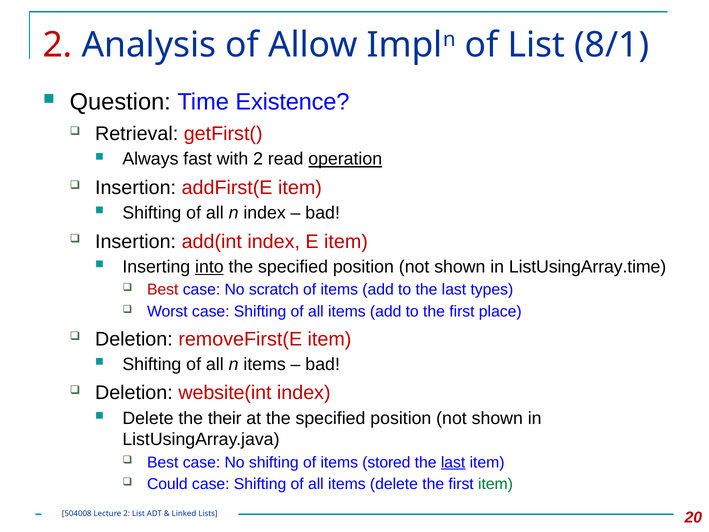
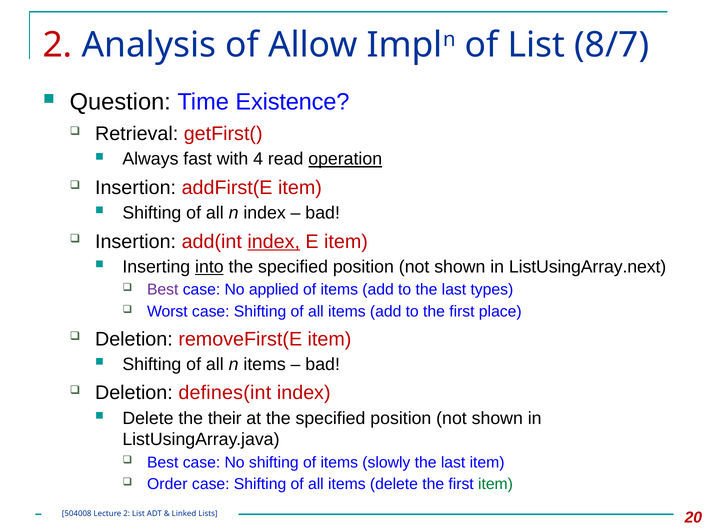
8/1: 8/1 -> 8/7
with 2: 2 -> 4
index at (274, 241) underline: none -> present
ListUsingArray.time: ListUsingArray.time -> ListUsingArray.next
Best at (163, 290) colour: red -> purple
scratch: scratch -> applied
website(int: website(int -> defines(int
stored: stored -> slowly
last at (453, 462) underline: present -> none
Could: Could -> Order
